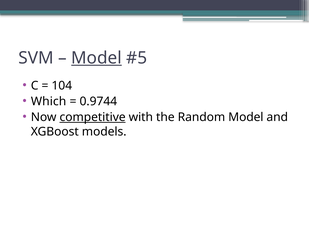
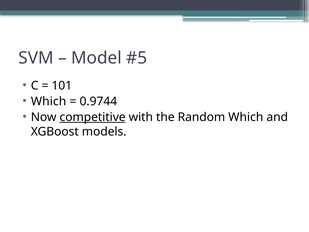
Model at (96, 58) underline: present -> none
104: 104 -> 101
Random Model: Model -> Which
